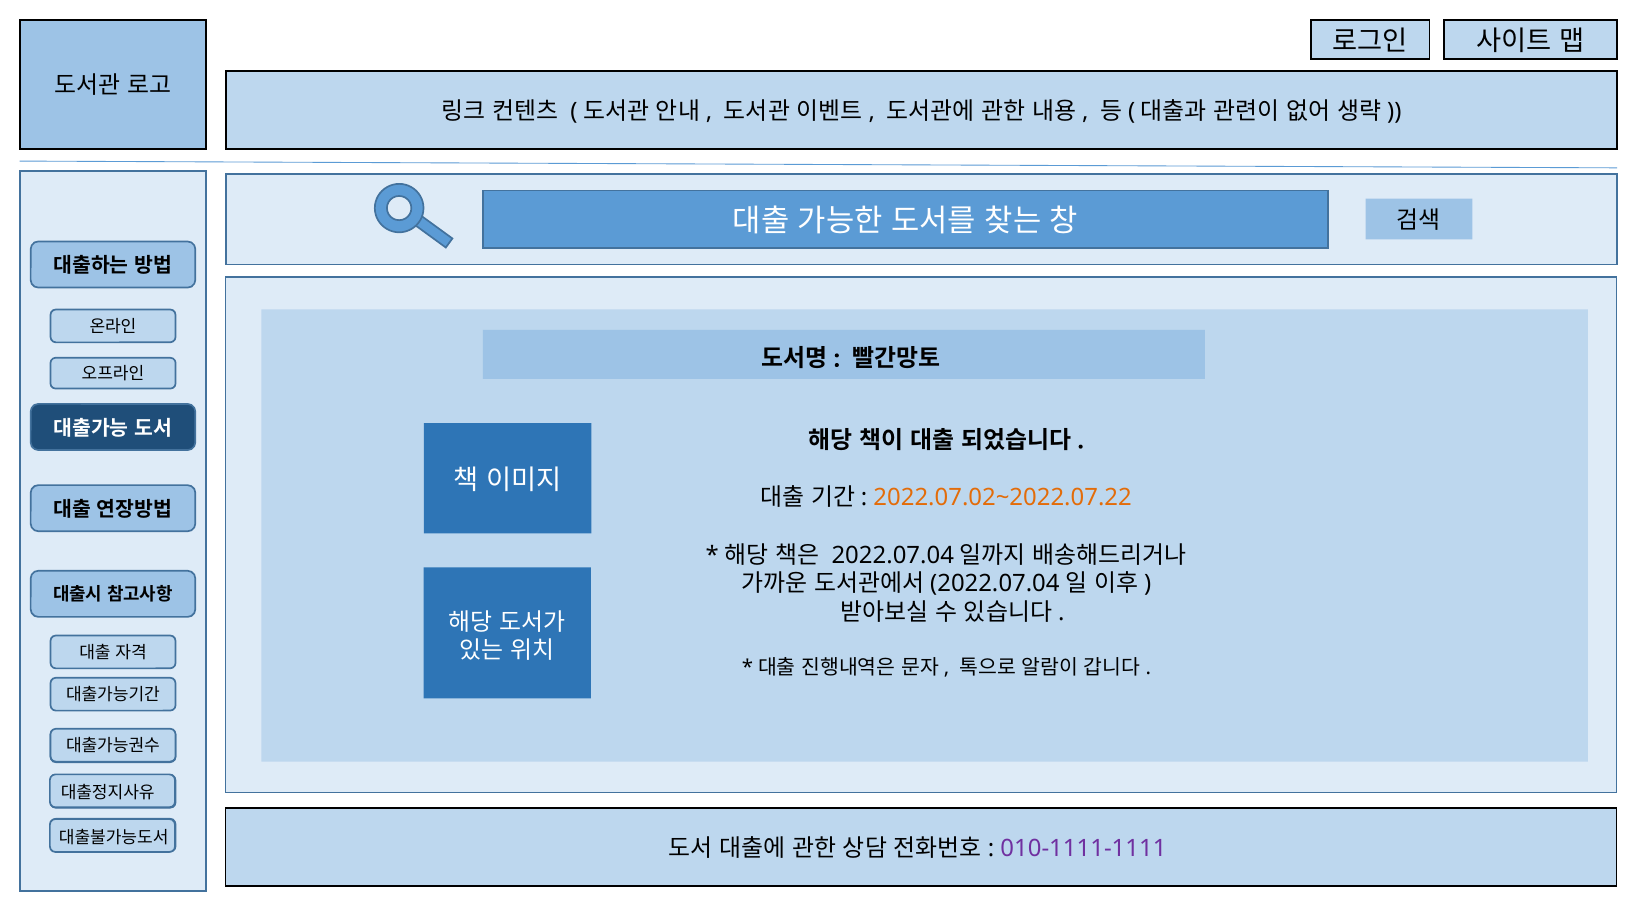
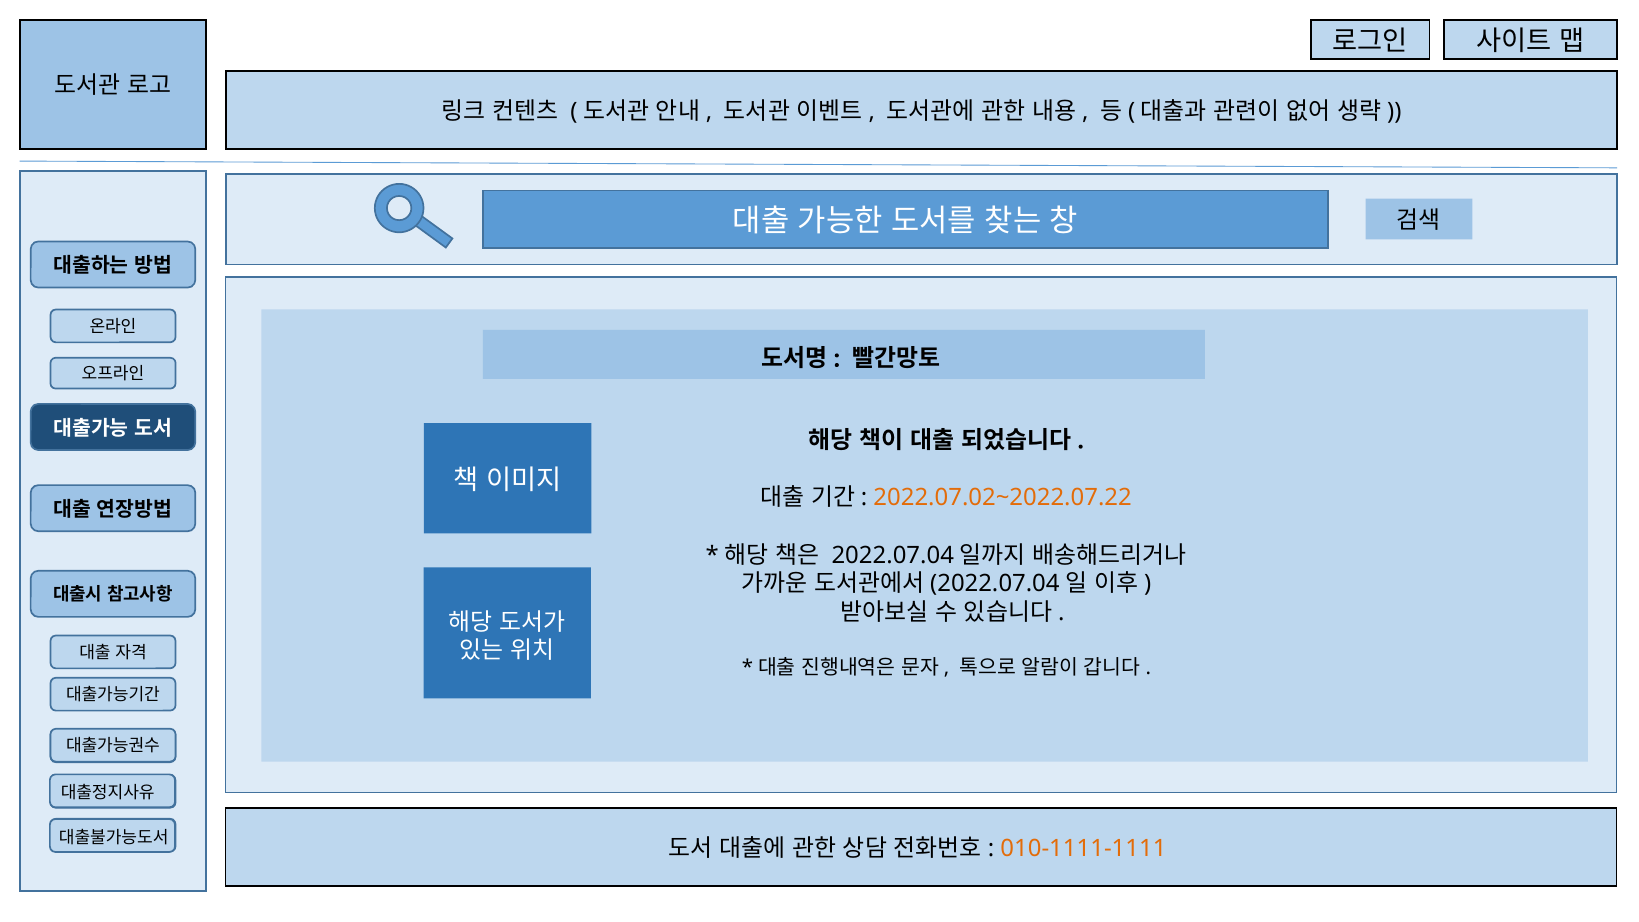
010-1111-1111 colour: purple -> orange
